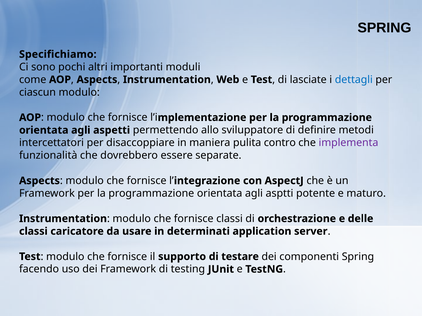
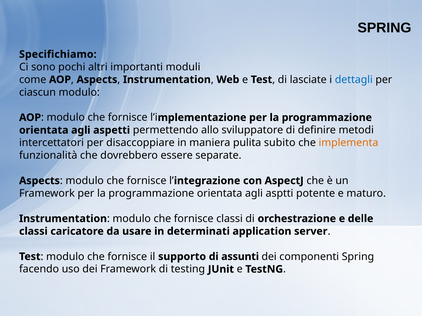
contro: contro -> subito
implementa colour: purple -> orange
testare: testare -> assunti
